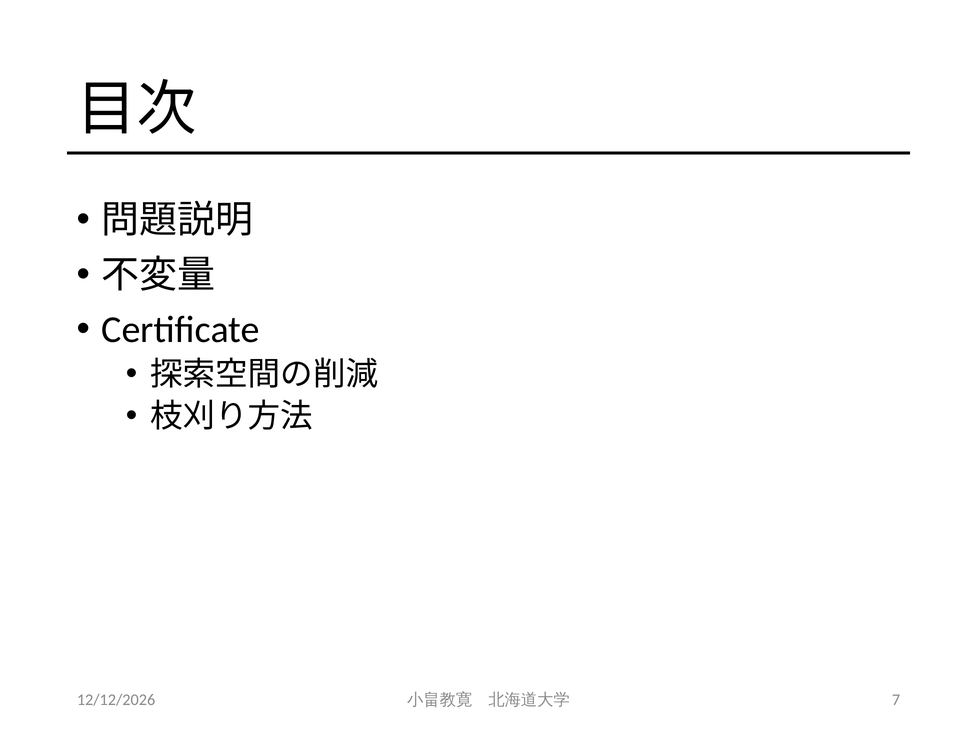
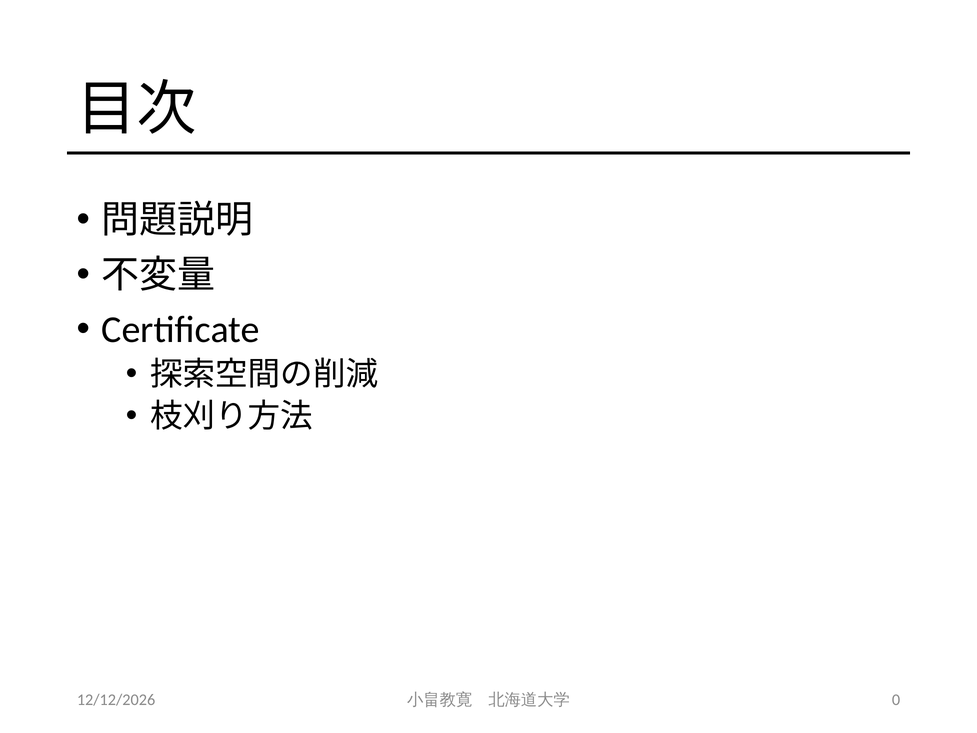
7: 7 -> 0
